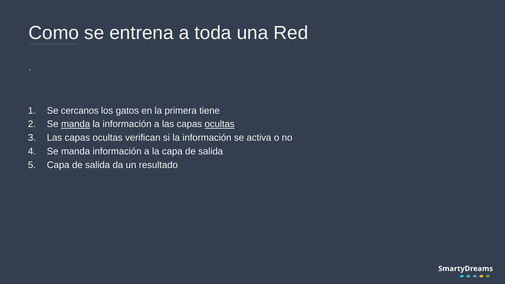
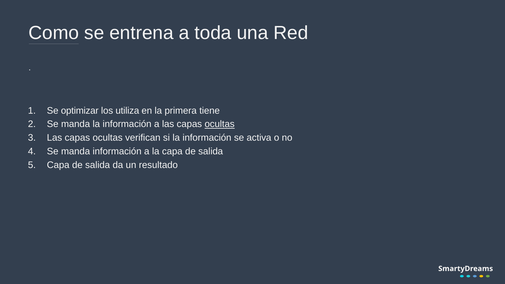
cercanos: cercanos -> optimizar
gatos: gatos -> utiliza
manda at (76, 124) underline: present -> none
